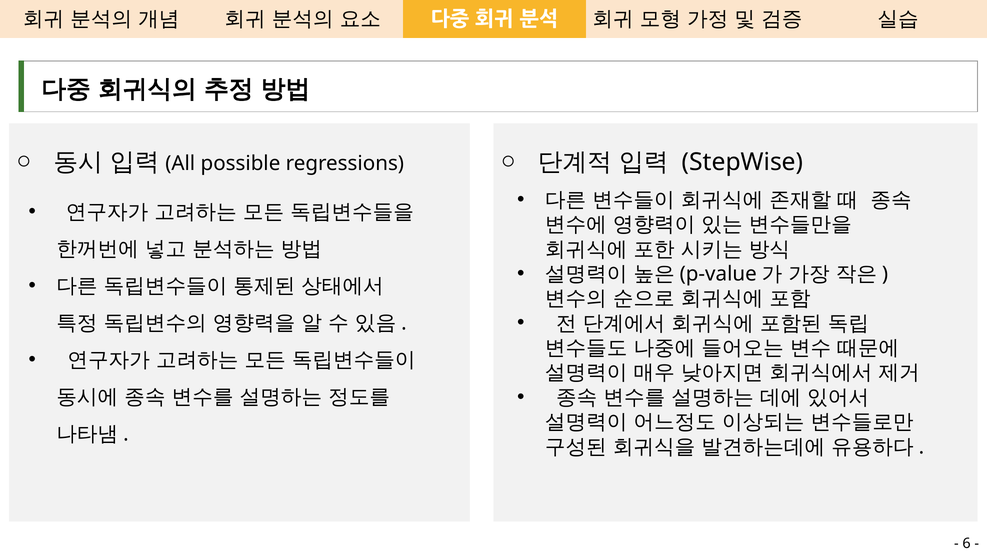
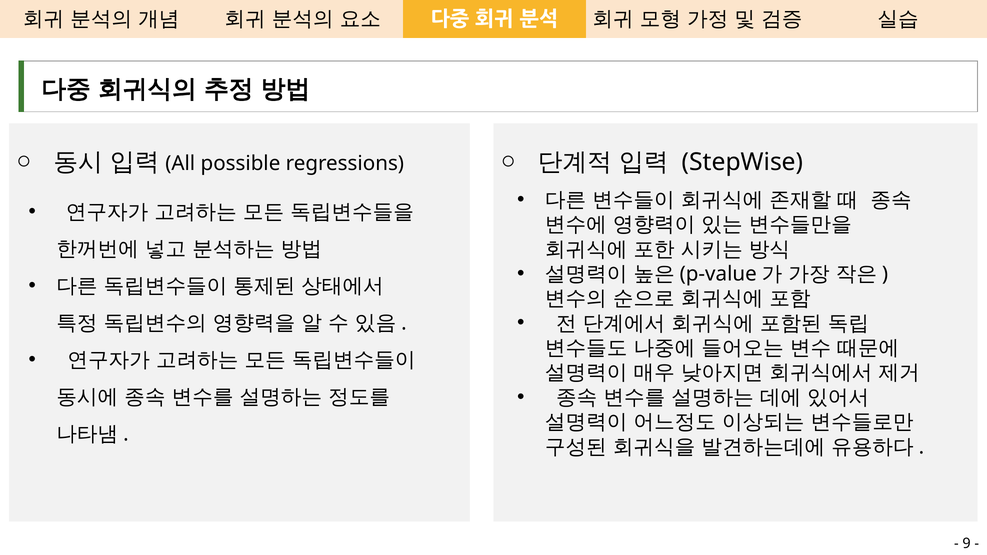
6: 6 -> 9
